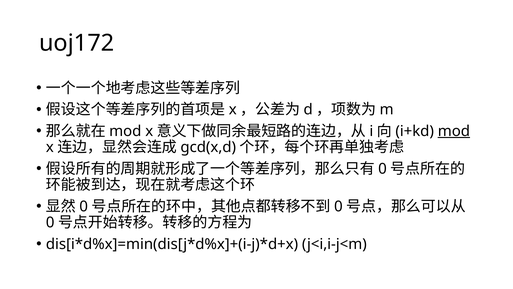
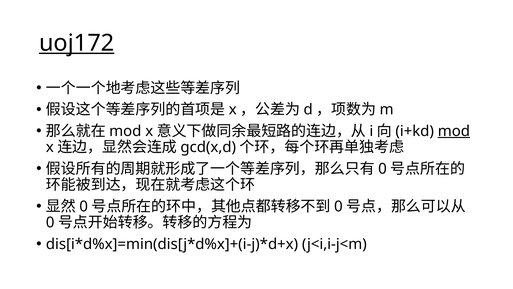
uoj172 underline: none -> present
